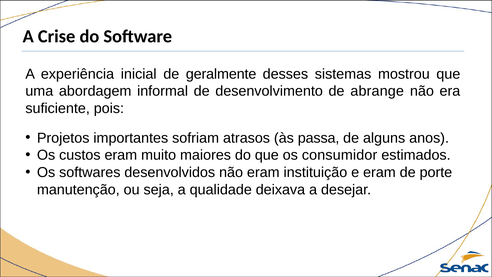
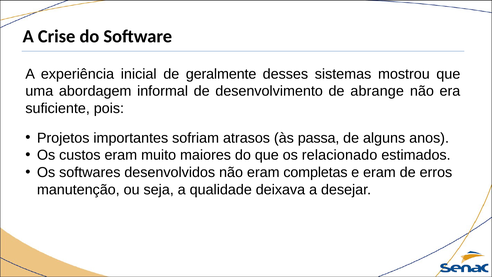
consumidor: consumidor -> relacionado
instituição: instituição -> completas
porte: porte -> erros
